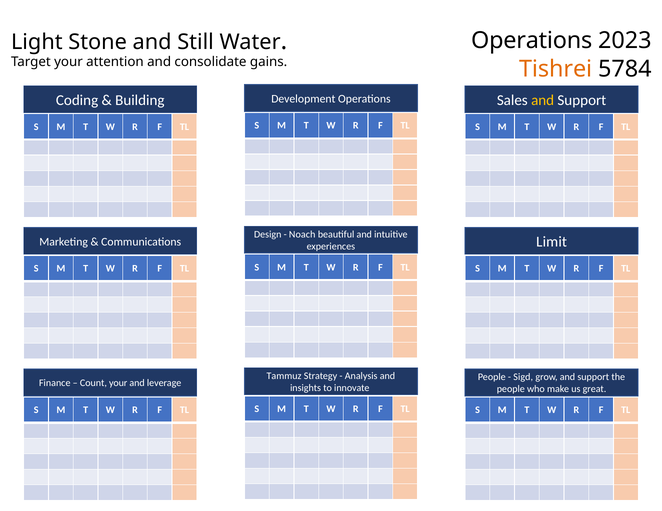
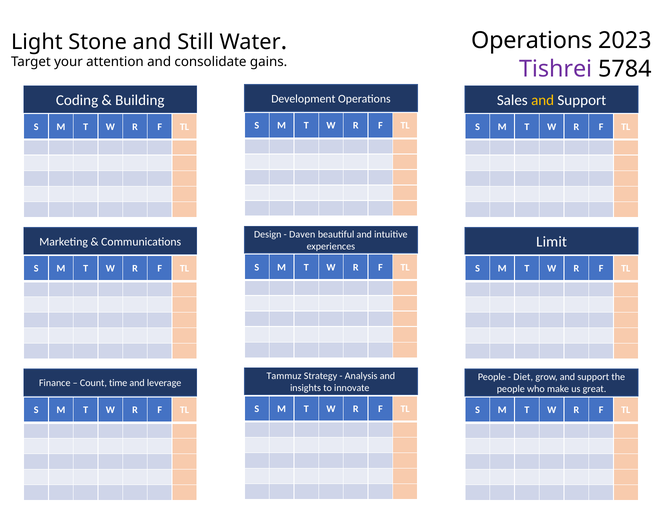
Tishrei colour: orange -> purple
Noach: Noach -> Daven
Sigd: Sigd -> Diet
Count your: your -> time
